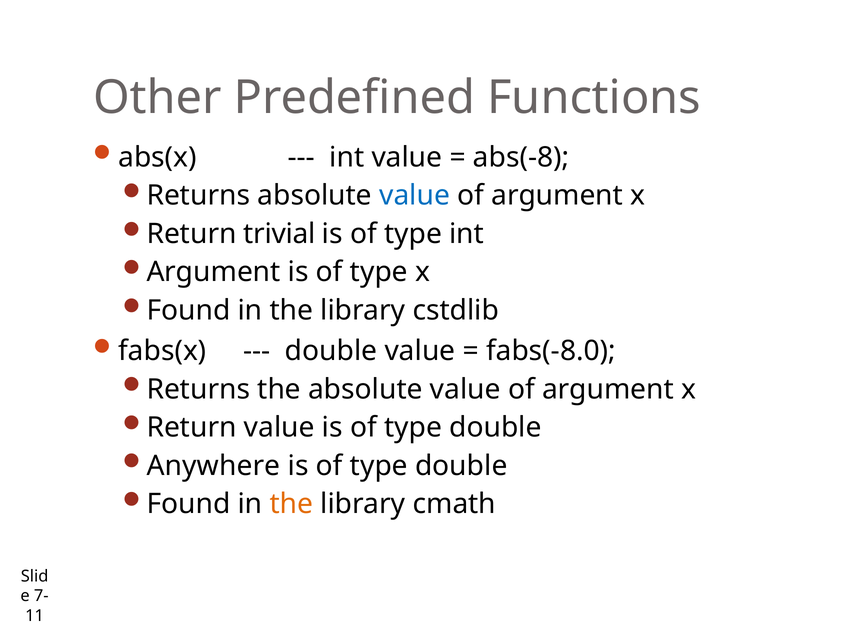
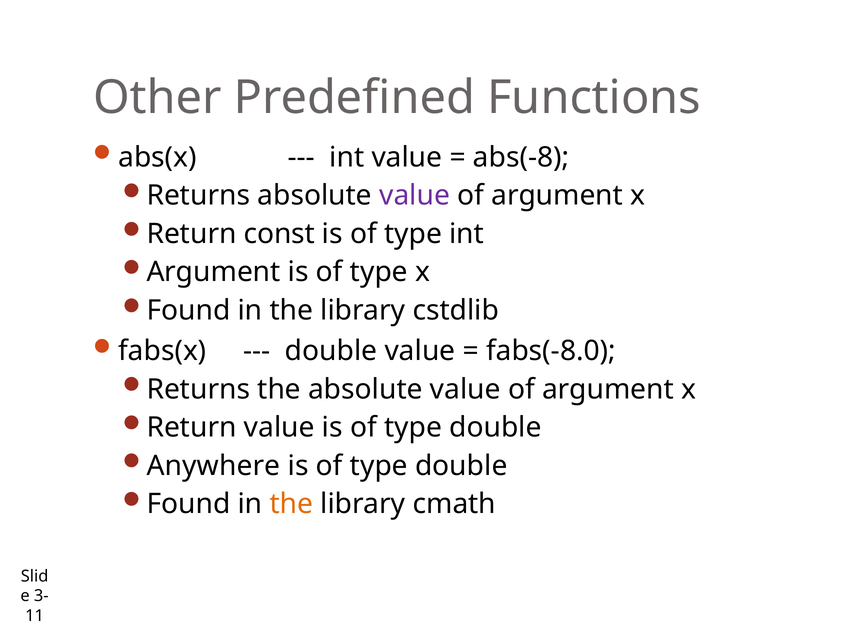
value at (415, 195) colour: blue -> purple
trivial: trivial -> const
7-: 7- -> 3-
